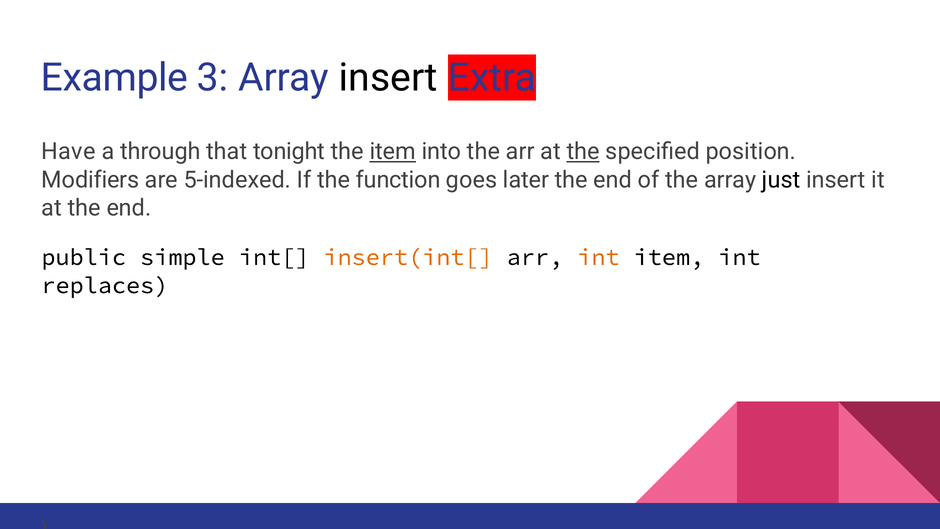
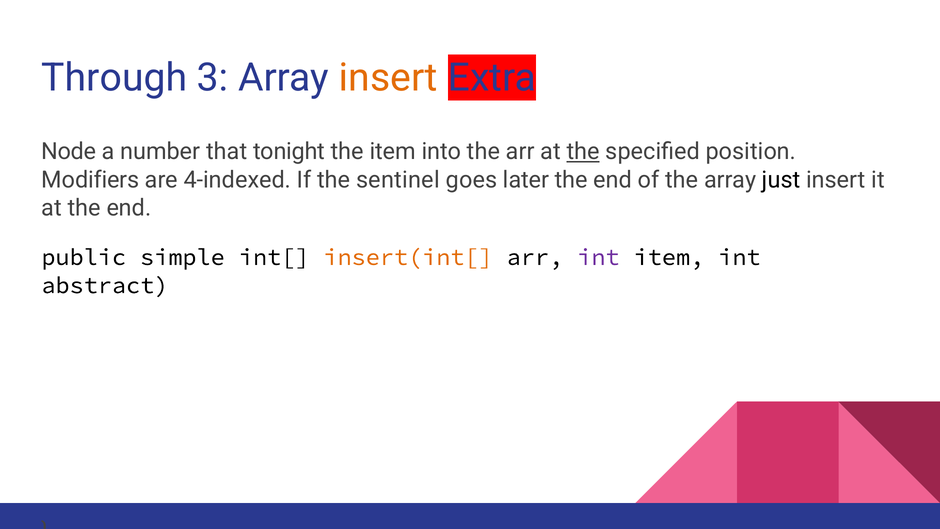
Example: Example -> Through
insert at (388, 78) colour: black -> orange
Have: Have -> Node
through: through -> number
item at (393, 152) underline: present -> none
5-indexed: 5-indexed -> 4-indexed
function: function -> sentinel
int at (598, 257) colour: orange -> purple
replaces: replaces -> abstract
